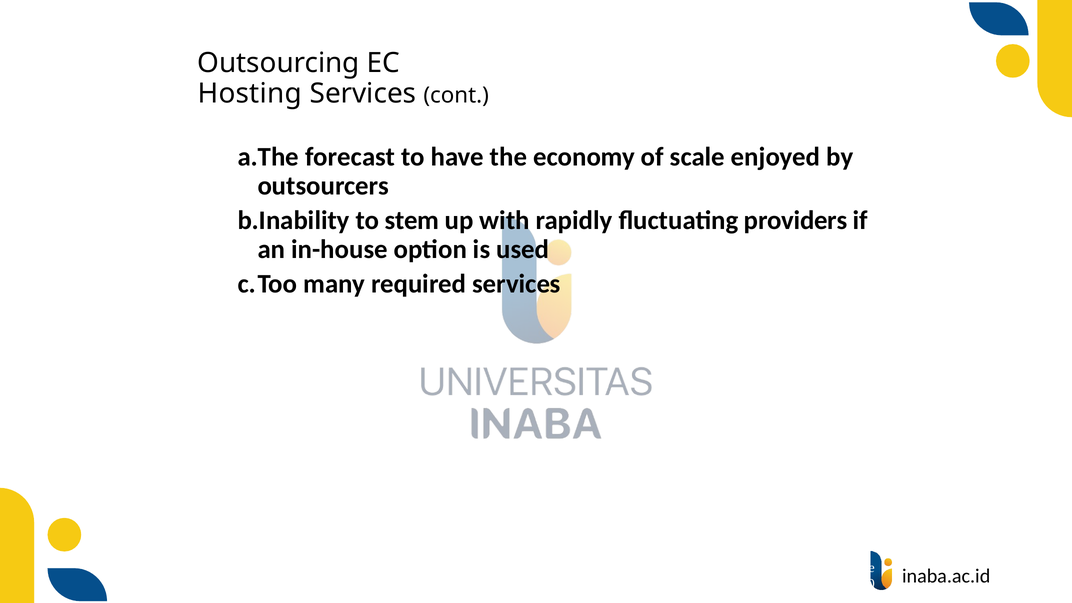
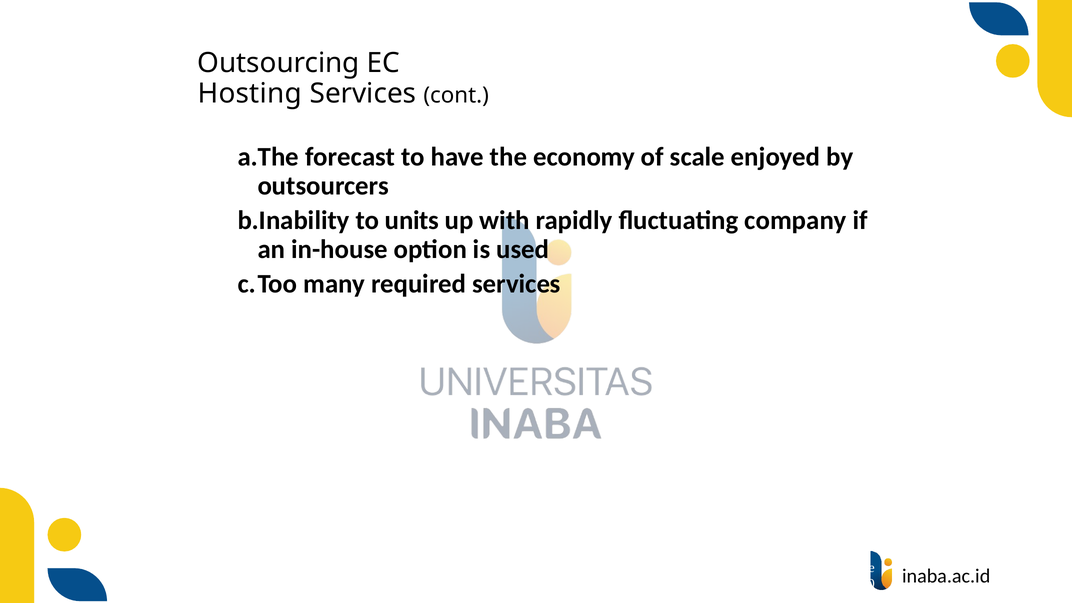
stem: stem -> units
providers: providers -> company
